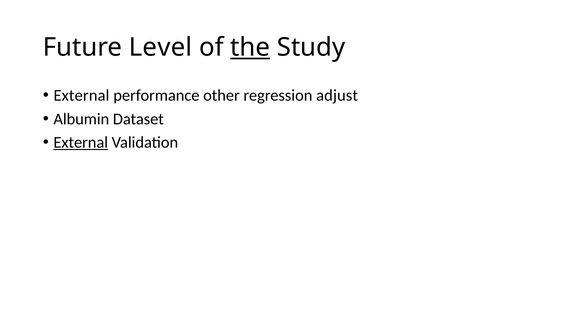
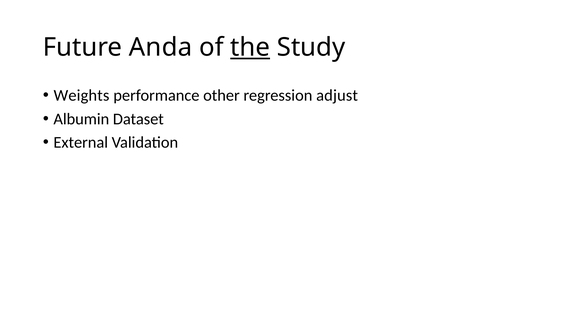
Level: Level -> Anda
External at (81, 95): External -> Weights
External at (81, 142) underline: present -> none
